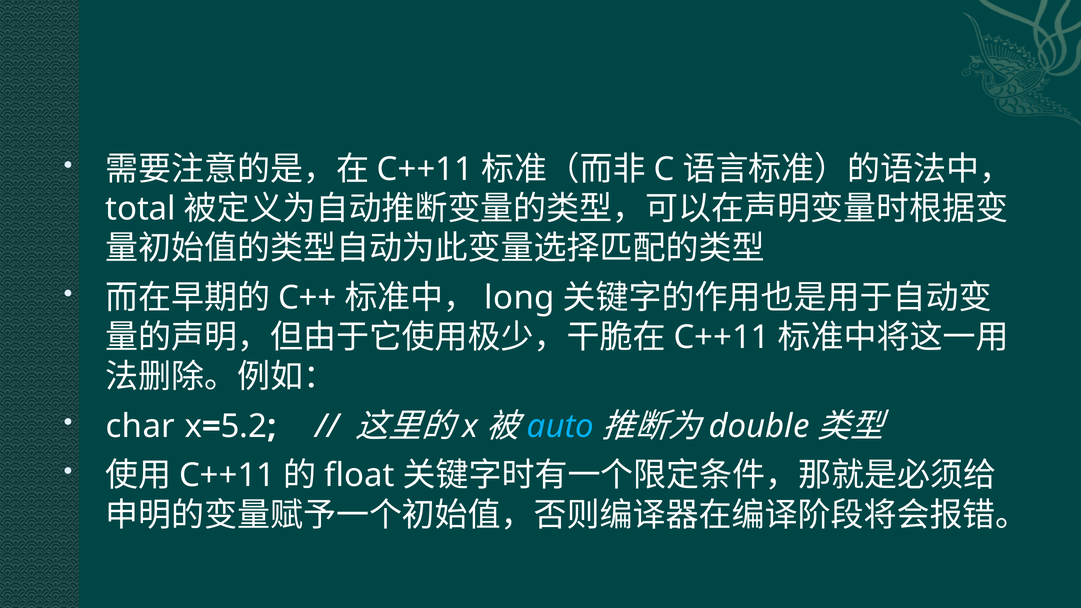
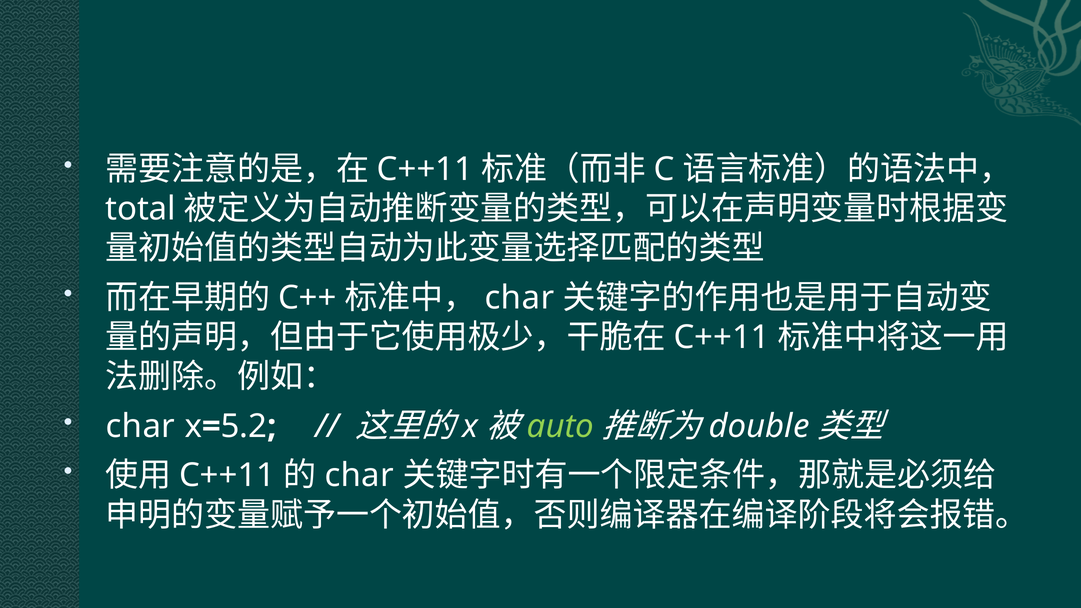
long at (519, 298): long -> char
auto colour: light blue -> light green
float at (359, 476): float -> char
